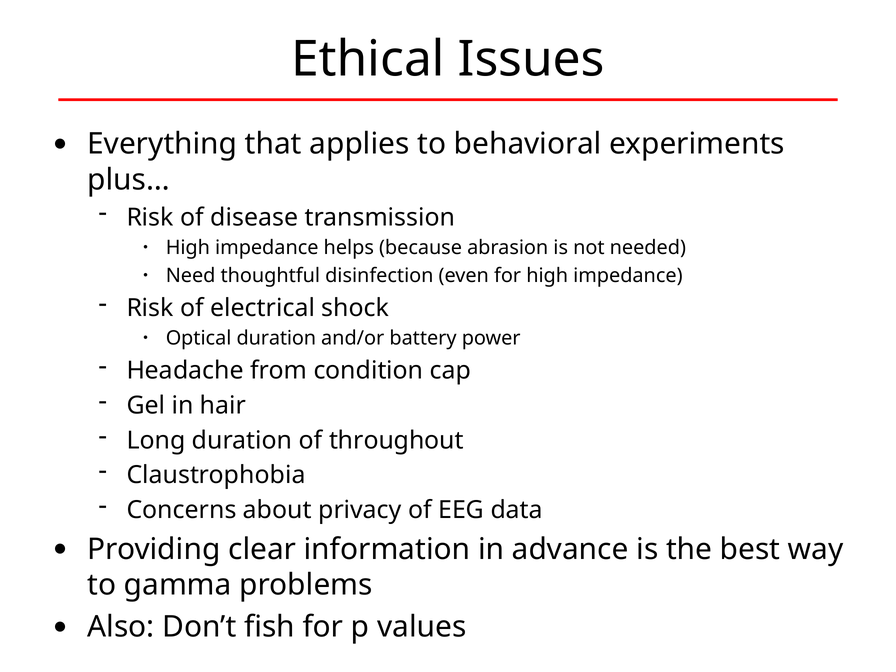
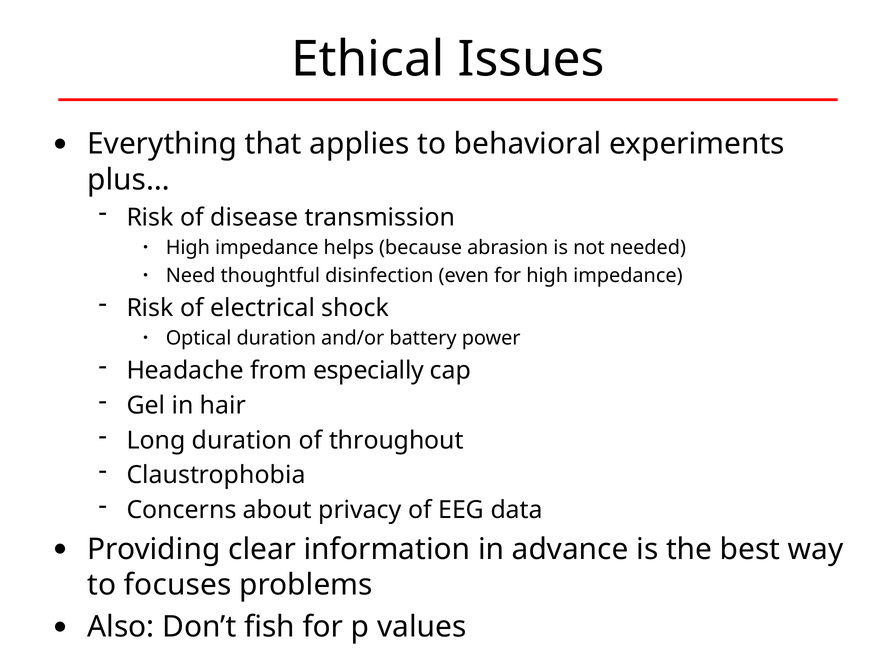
condition: condition -> especially
gamma: gamma -> focuses
